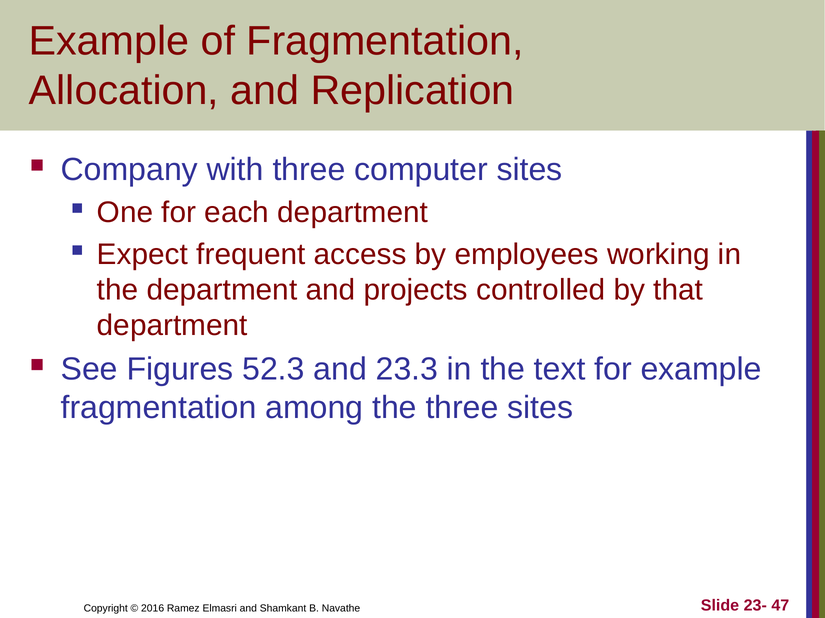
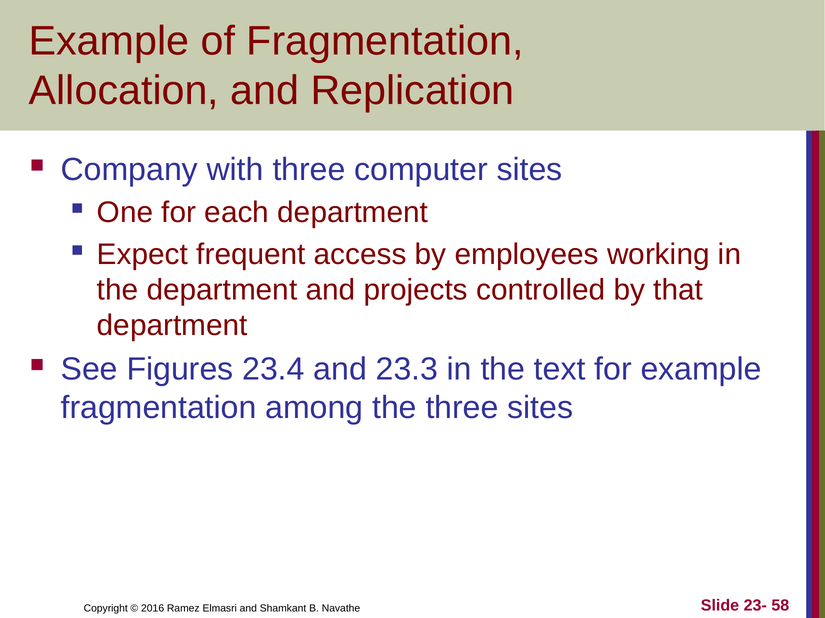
52.3: 52.3 -> 23.4
47: 47 -> 58
